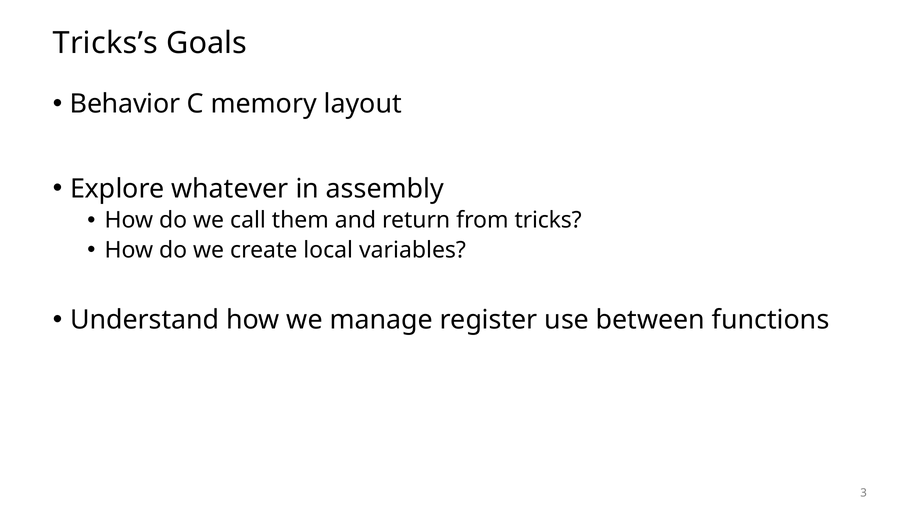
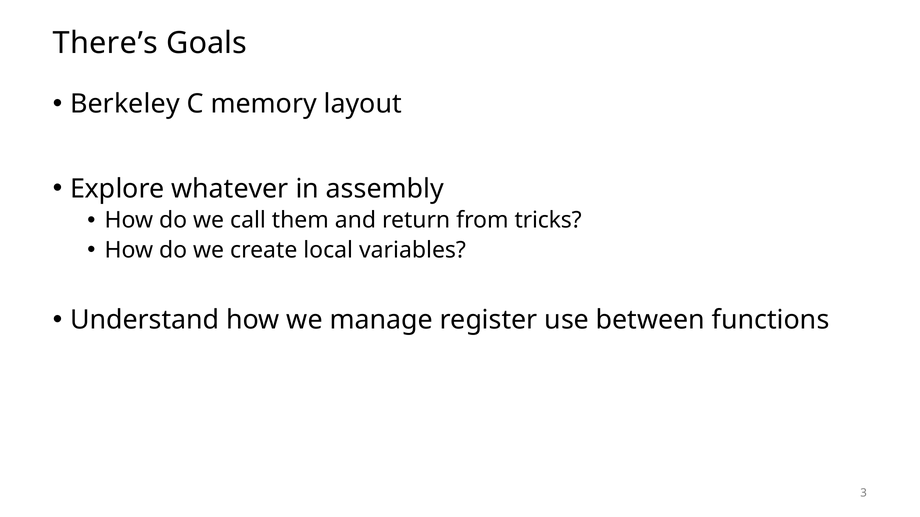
Tricks’s: Tricks’s -> There’s
Behavior: Behavior -> Berkeley
